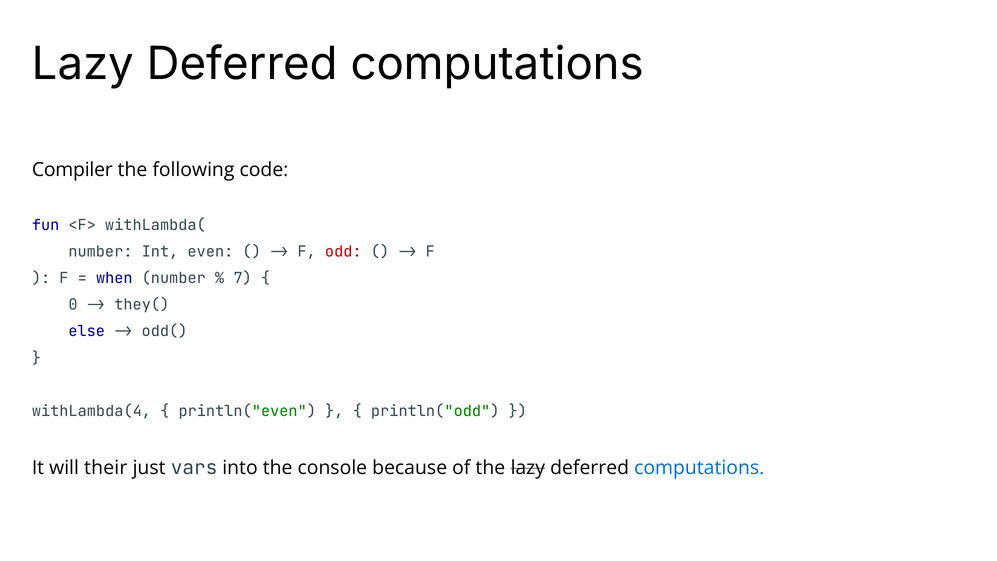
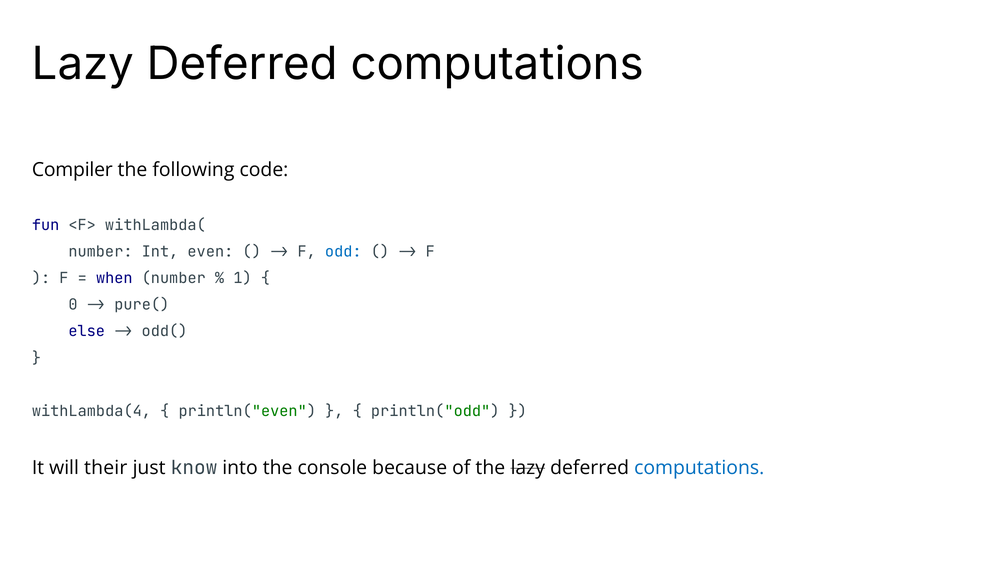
odd colour: red -> blue
7: 7 -> 1
they(: they( -> pure(
vars: vars -> know
